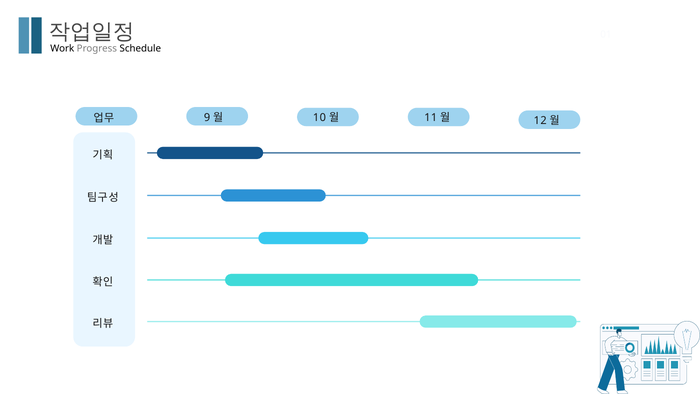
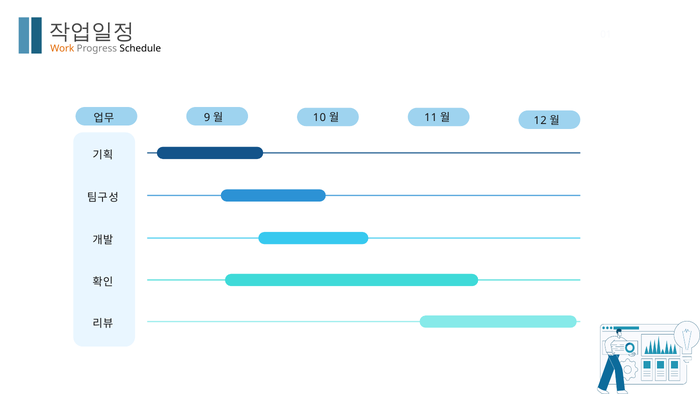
Work colour: black -> orange
